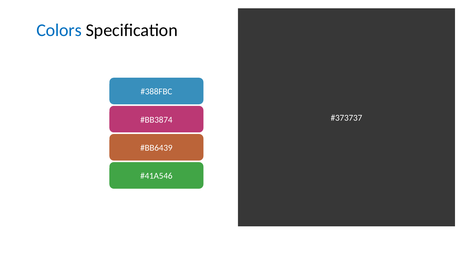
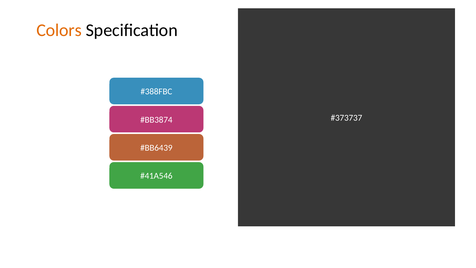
Colors colour: blue -> orange
